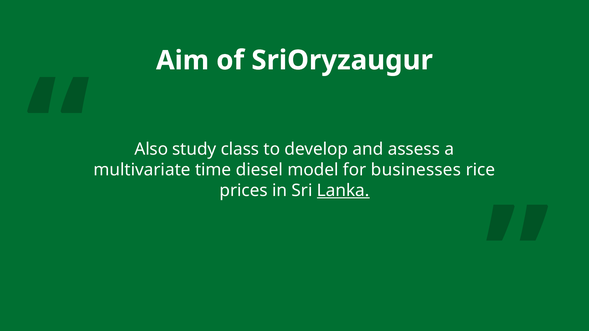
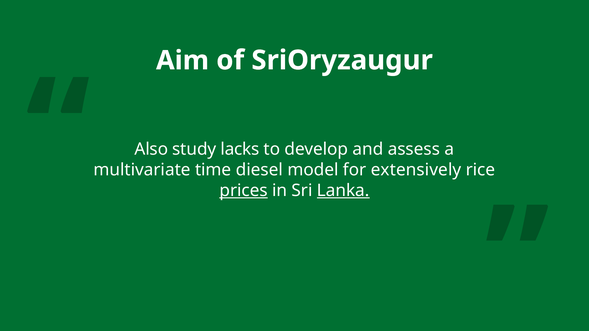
class: class -> lacks
businesses: businesses -> extensively
prices underline: none -> present
